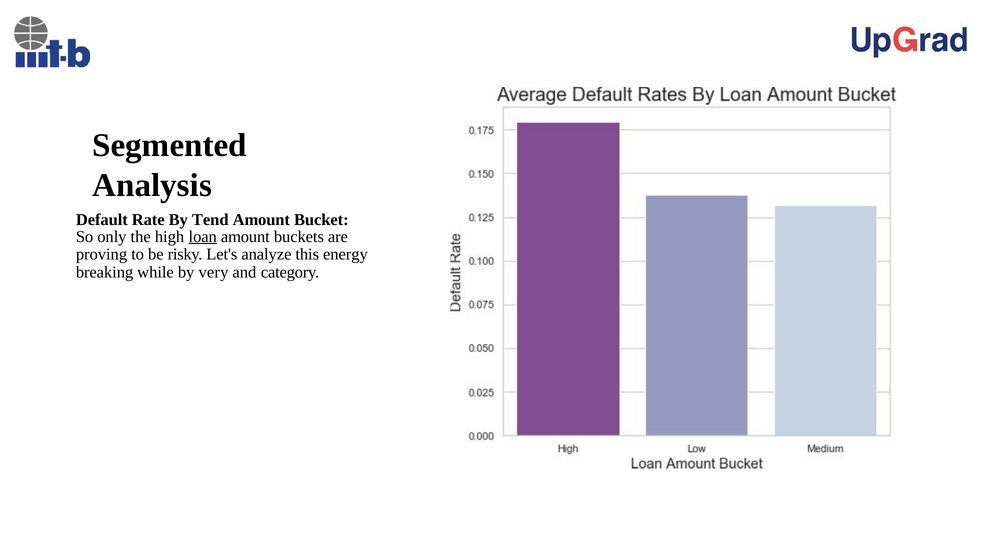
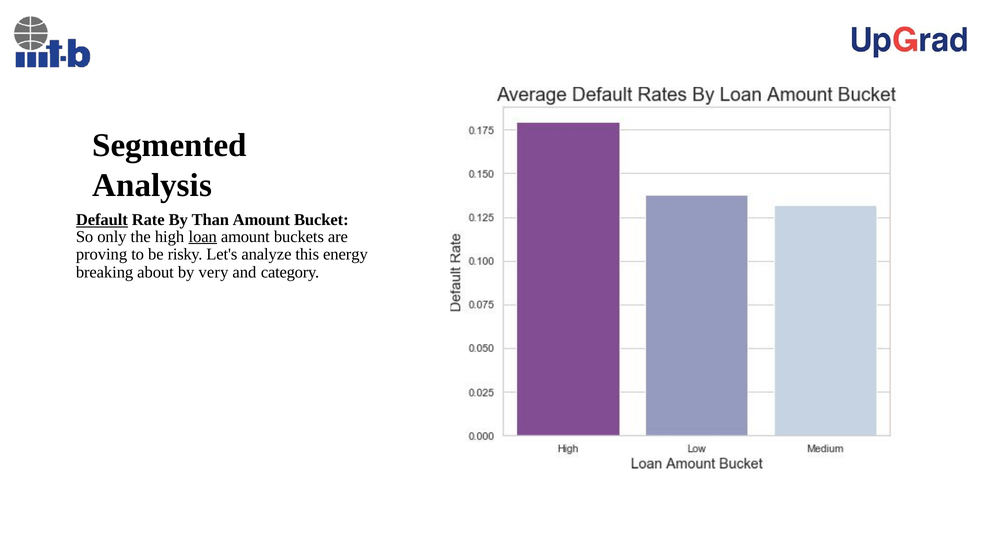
Default underline: none -> present
Tend: Tend -> Than
while: while -> about
